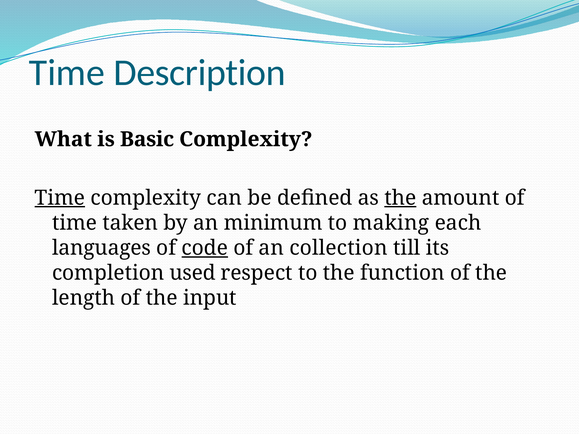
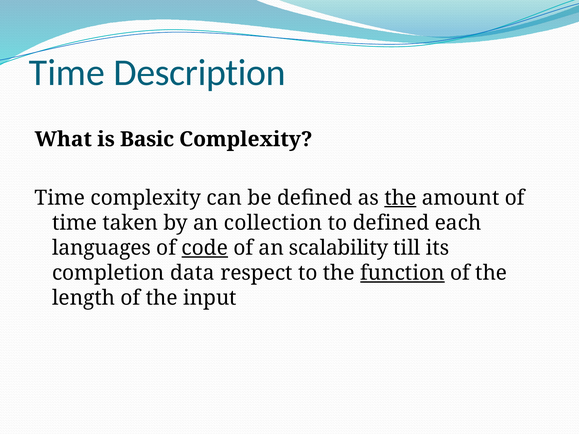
Time at (60, 198) underline: present -> none
minimum: minimum -> collection
to making: making -> defined
collection: collection -> scalability
used: used -> data
function underline: none -> present
